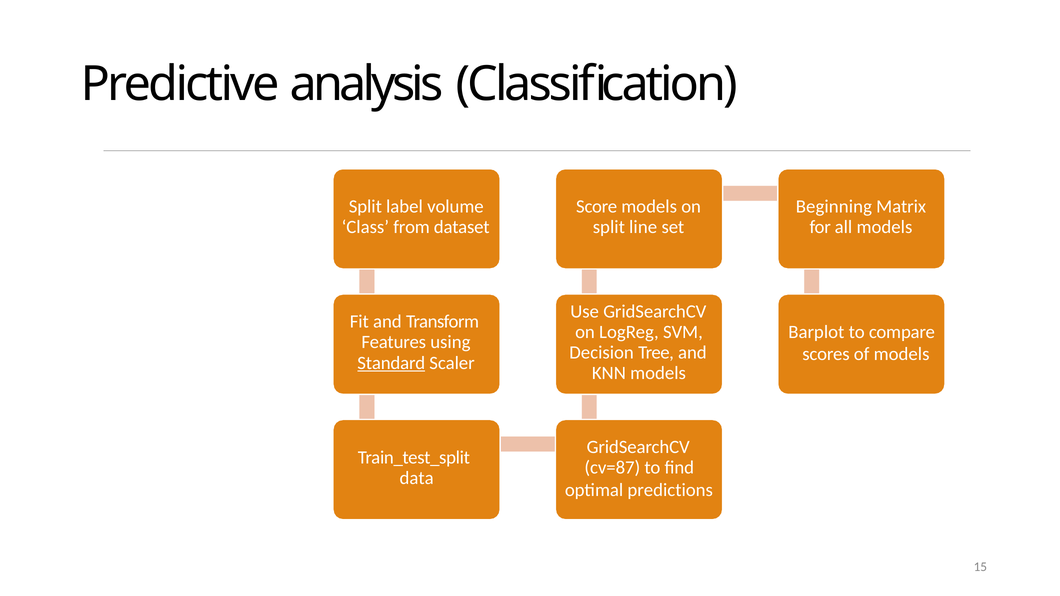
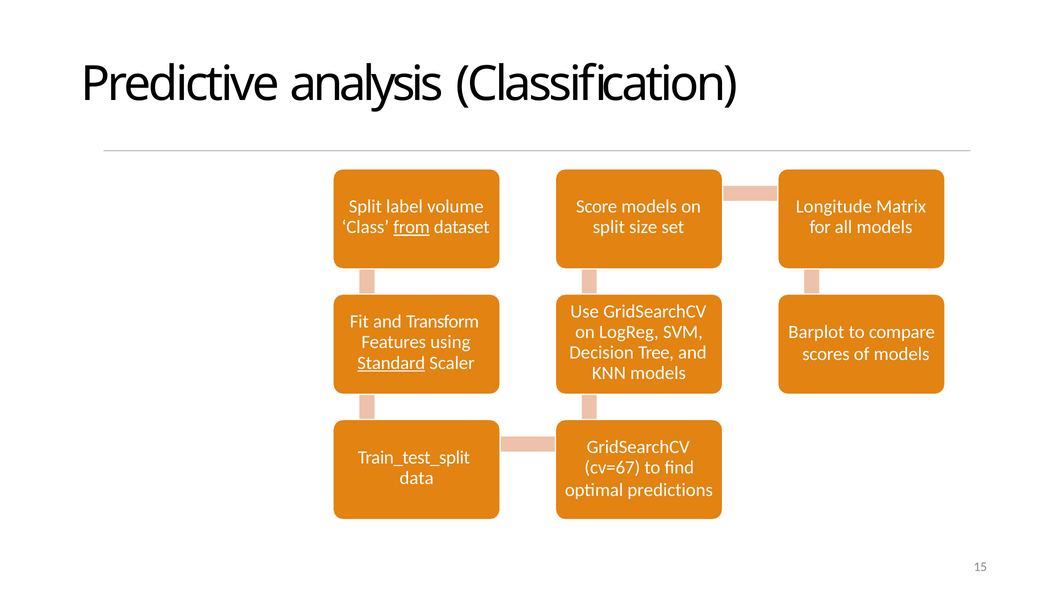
Beginning: Beginning -> Longitude
from underline: none -> present
line: line -> size
cv=87: cv=87 -> cv=67
